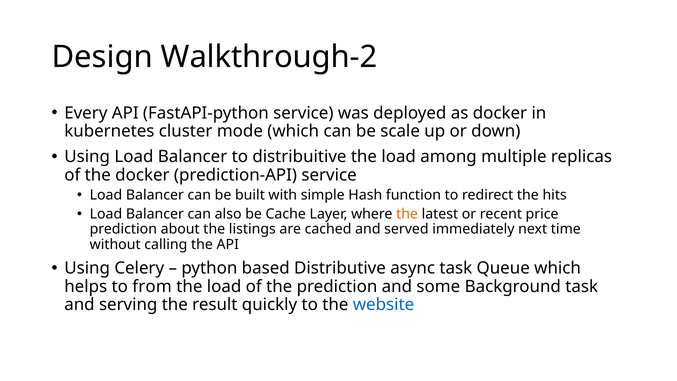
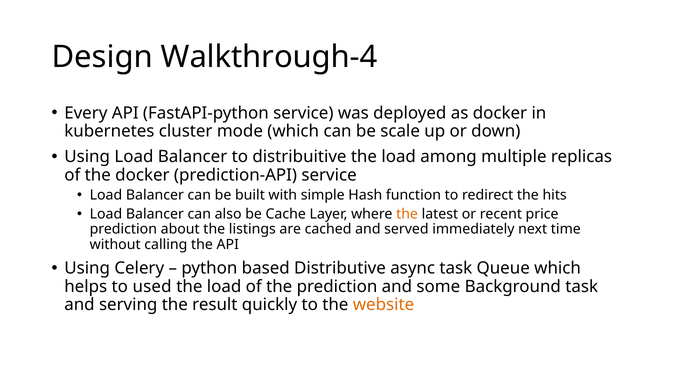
Walkthrough-2: Walkthrough-2 -> Walkthrough-4
from: from -> used
website colour: blue -> orange
